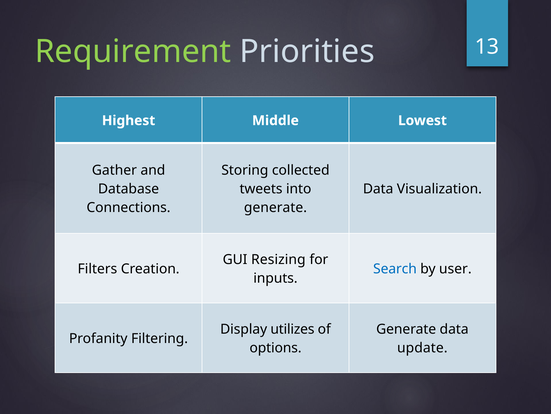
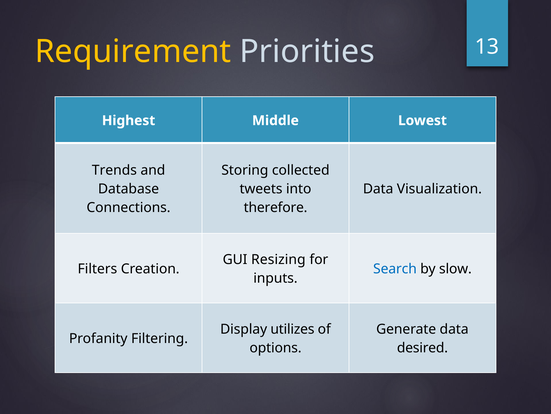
Requirement colour: light green -> yellow
Gather: Gather -> Trends
generate at (275, 207): generate -> therefore
user: user -> slow
update: update -> desired
